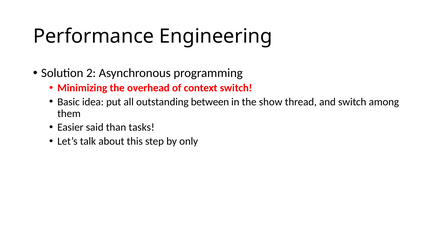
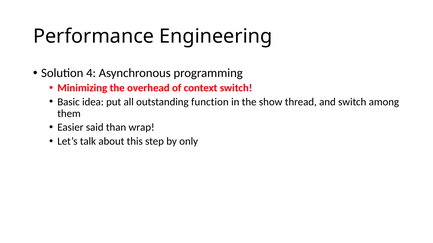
2: 2 -> 4
between: between -> function
tasks: tasks -> wrap
